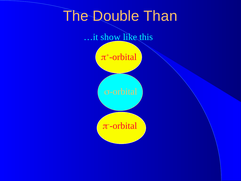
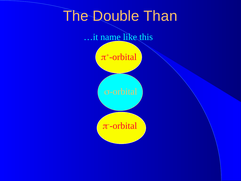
show: show -> name
